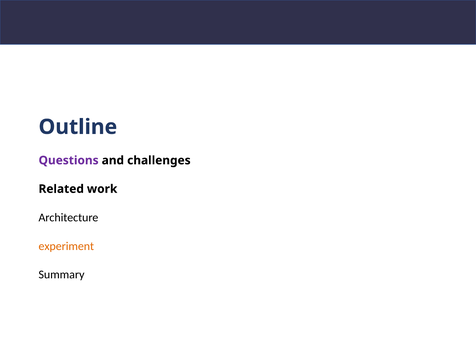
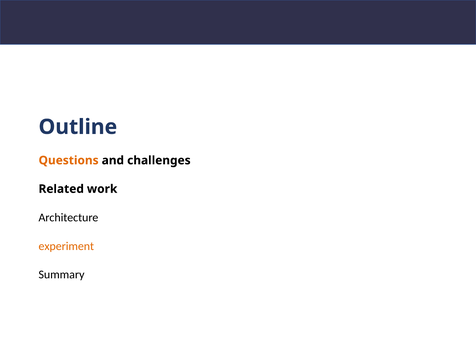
Questions colour: purple -> orange
